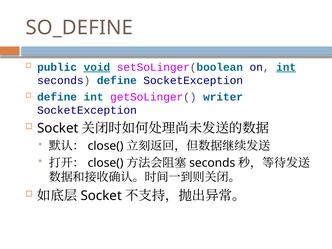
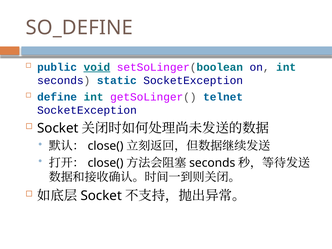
int at (286, 67) underline: present -> none
seconds define: define -> static
writer: writer -> telnet
